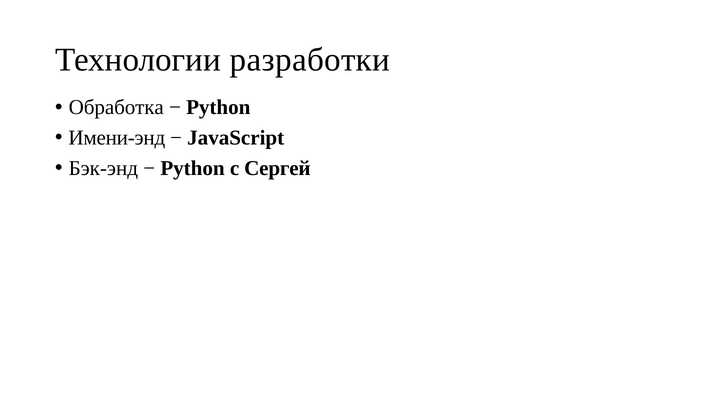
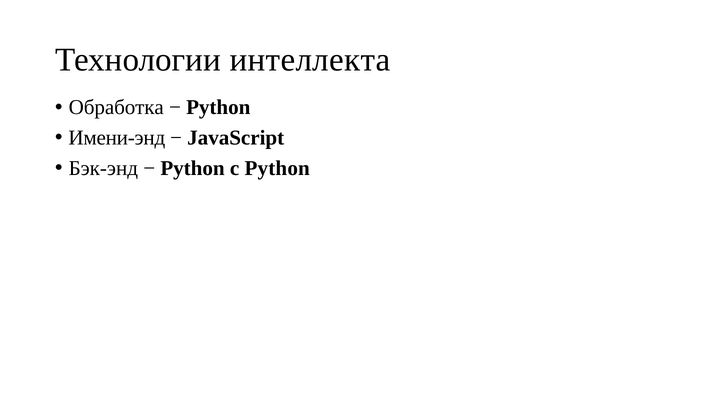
разработки: разработки -> интеллекта
с Сергей: Сергей -> Python
